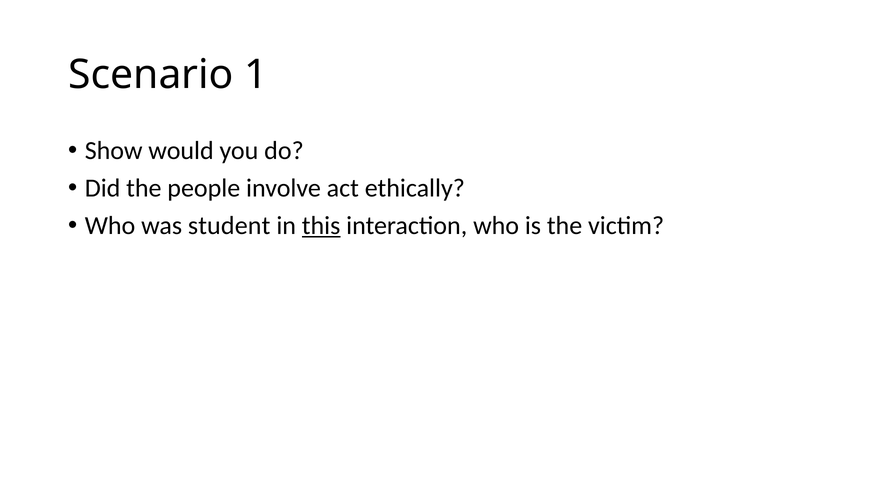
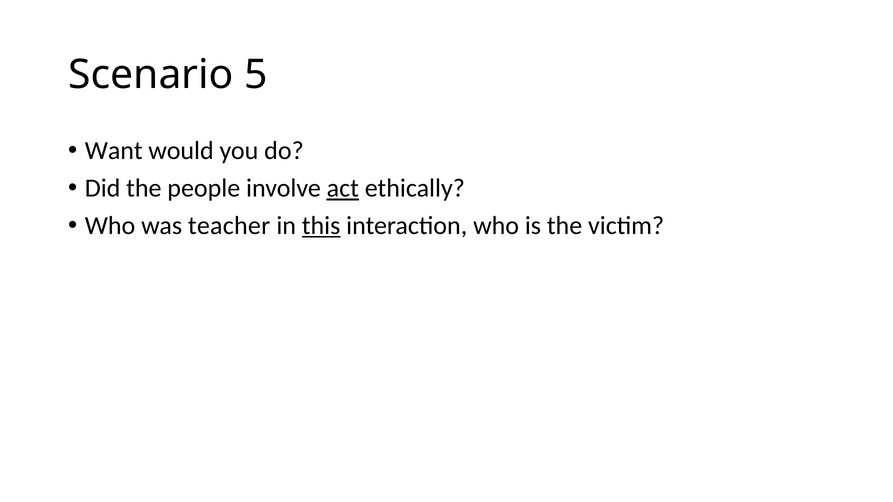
1: 1 -> 5
Show: Show -> Want
act underline: none -> present
student: student -> teacher
